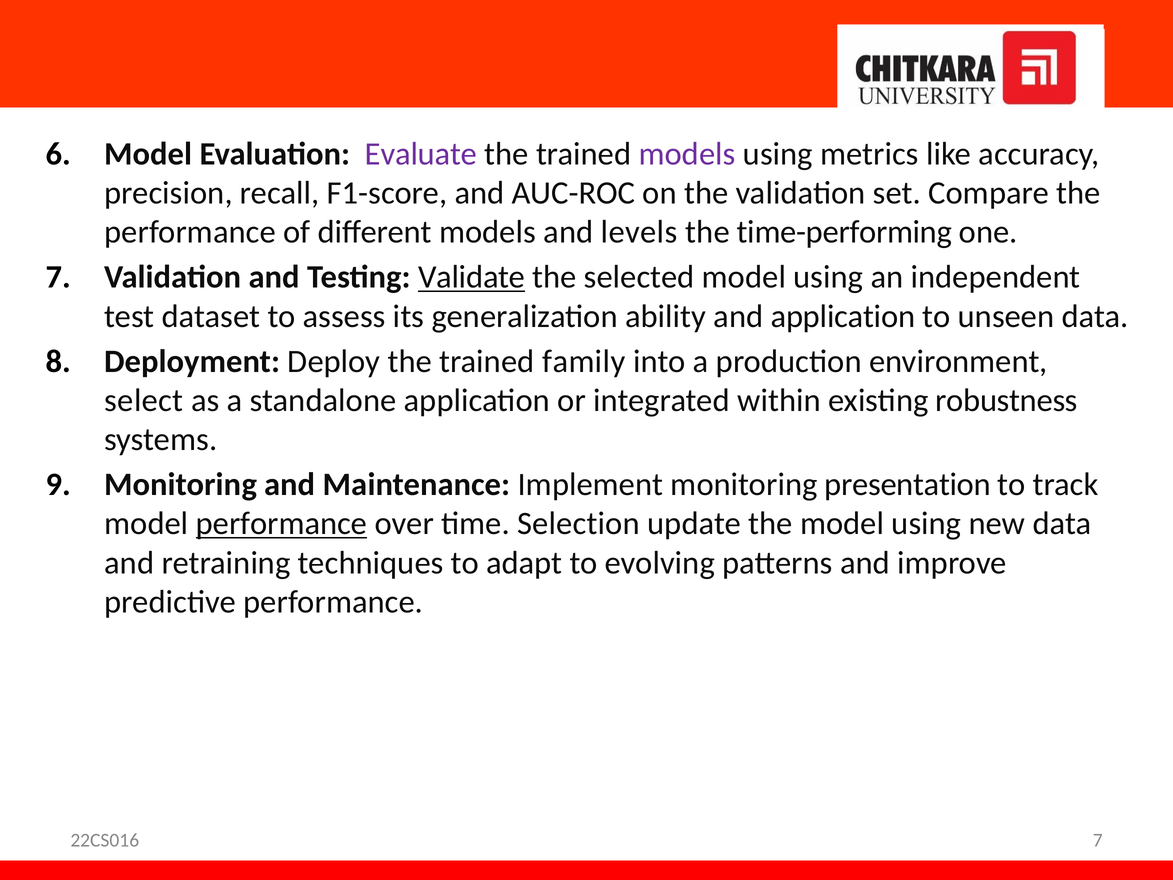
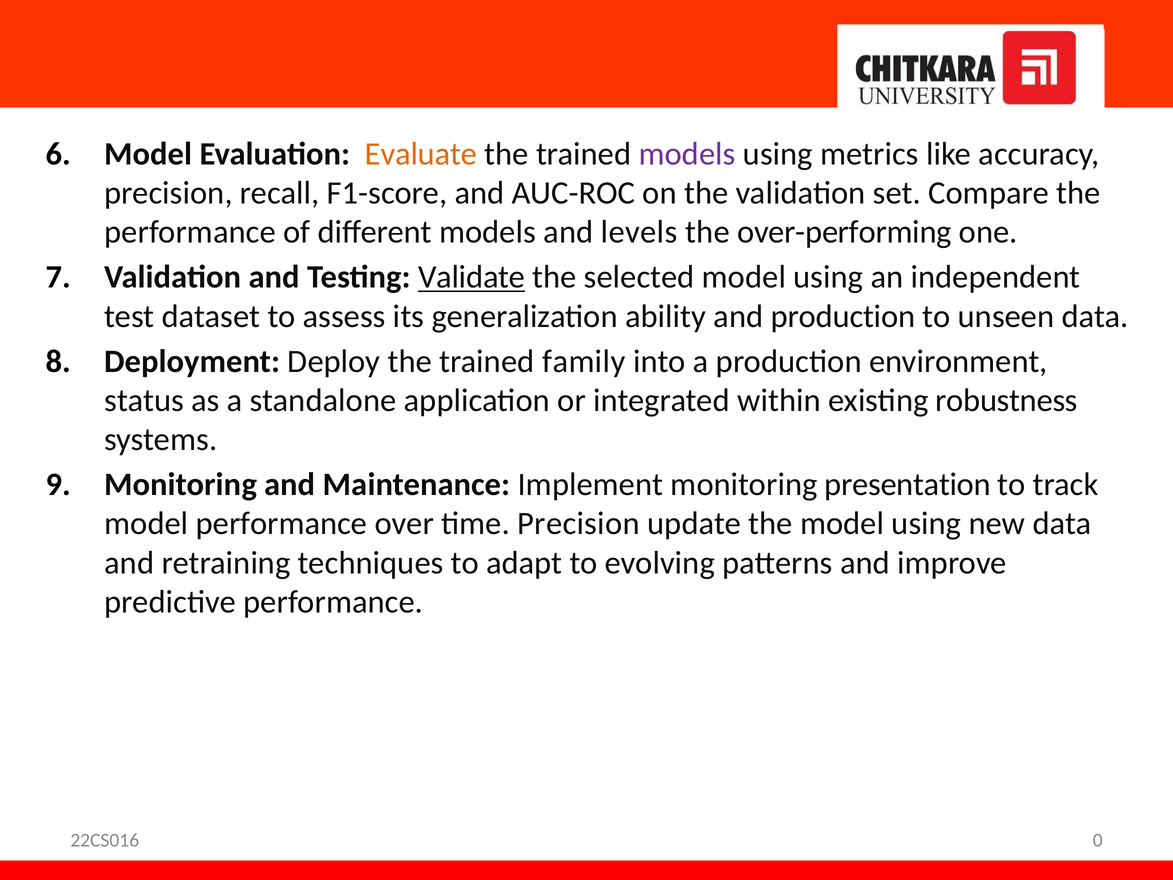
Evaluate colour: purple -> orange
time-performing: time-performing -> over-performing
and application: application -> production
select: select -> status
performance at (281, 524) underline: present -> none
time Selection: Selection -> Precision
22CS016 7: 7 -> 0
